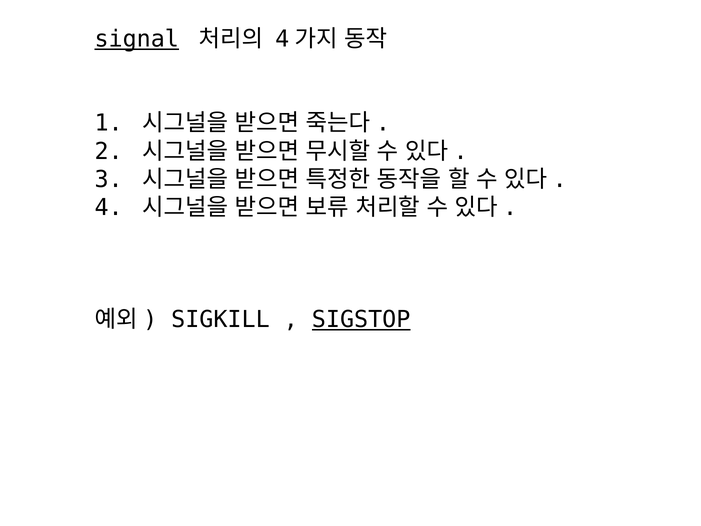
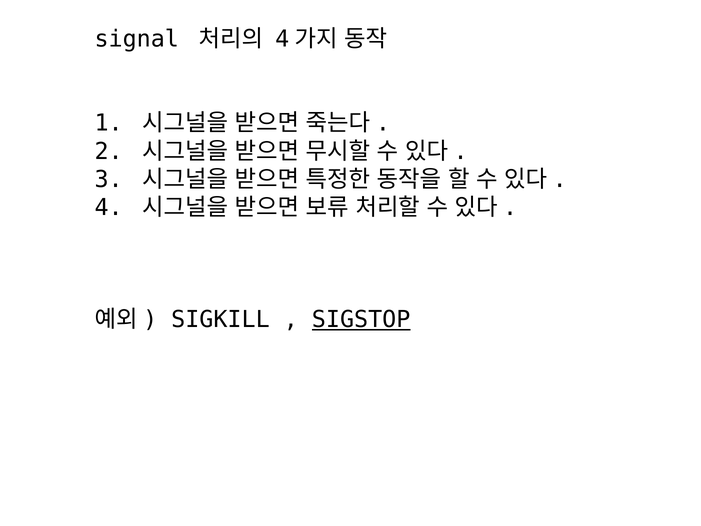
signal underline: present -> none
